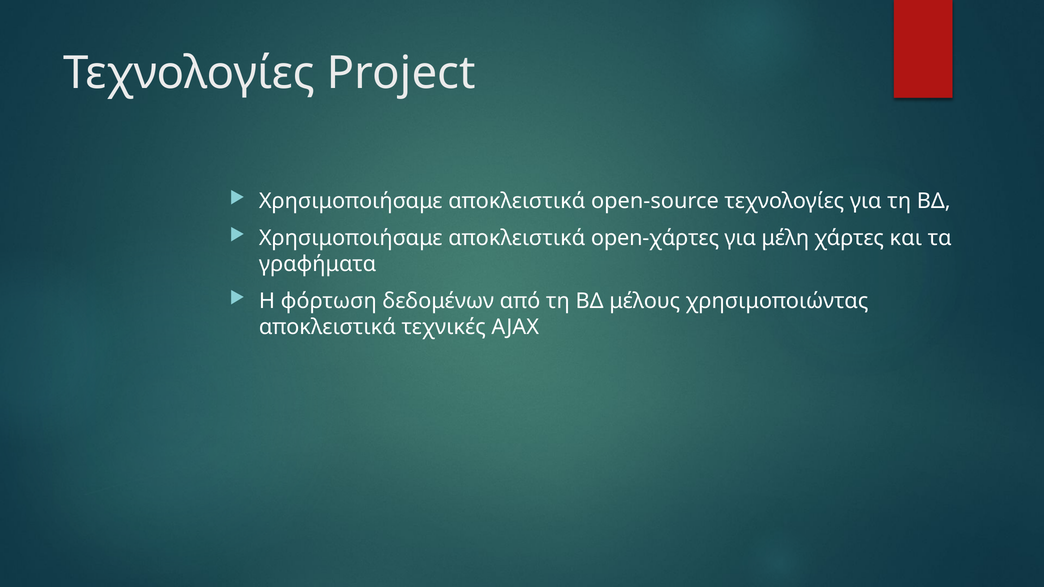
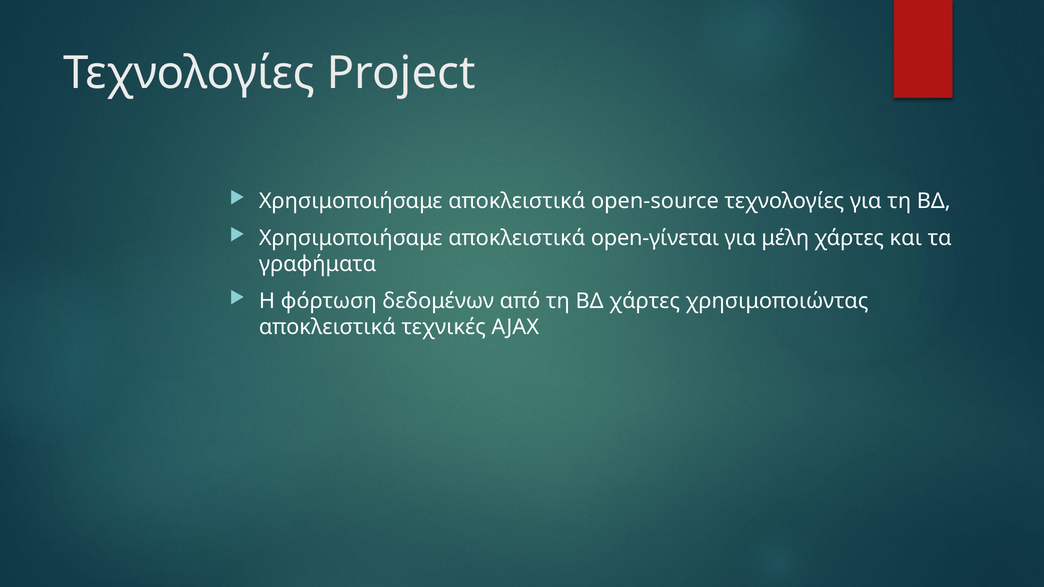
open-χάρτες: open-χάρτες -> open-γίνεται
ΒΔ μέλους: μέλους -> χάρτες
